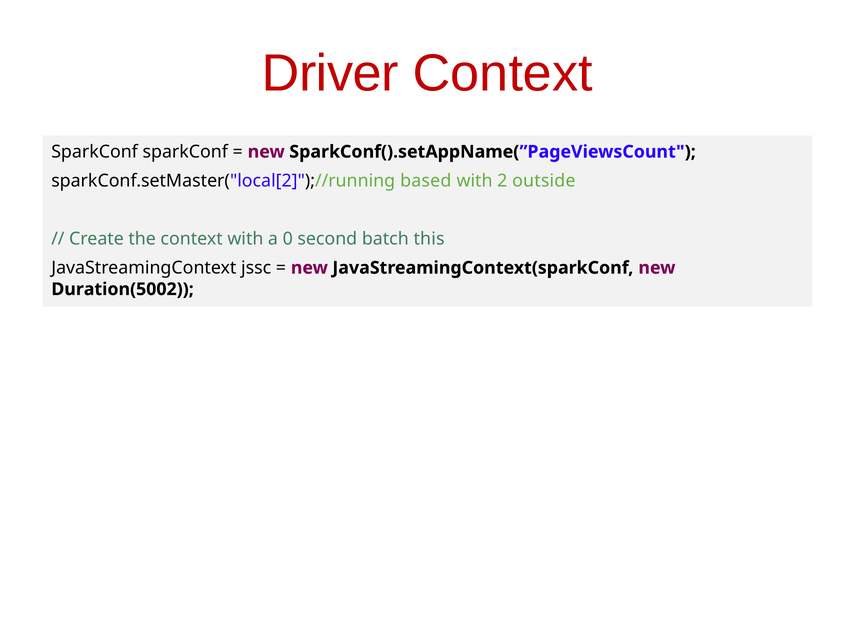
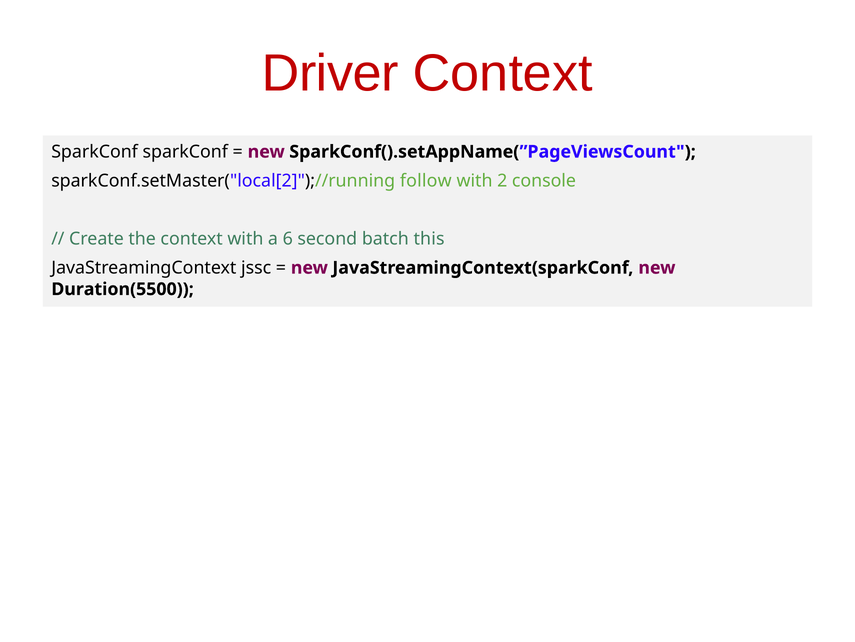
based: based -> follow
outside: outside -> console
0: 0 -> 6
Duration(5002: Duration(5002 -> Duration(5500
